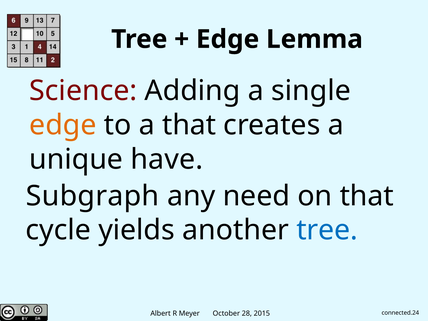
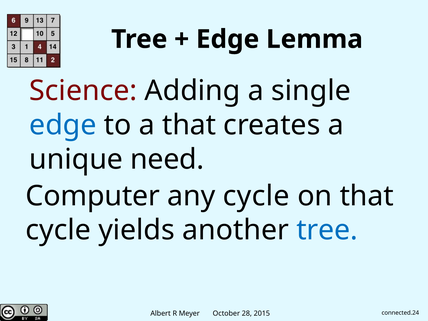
edge at (63, 125) colour: orange -> blue
have: have -> need
Subgraph: Subgraph -> Computer
any need: need -> cycle
